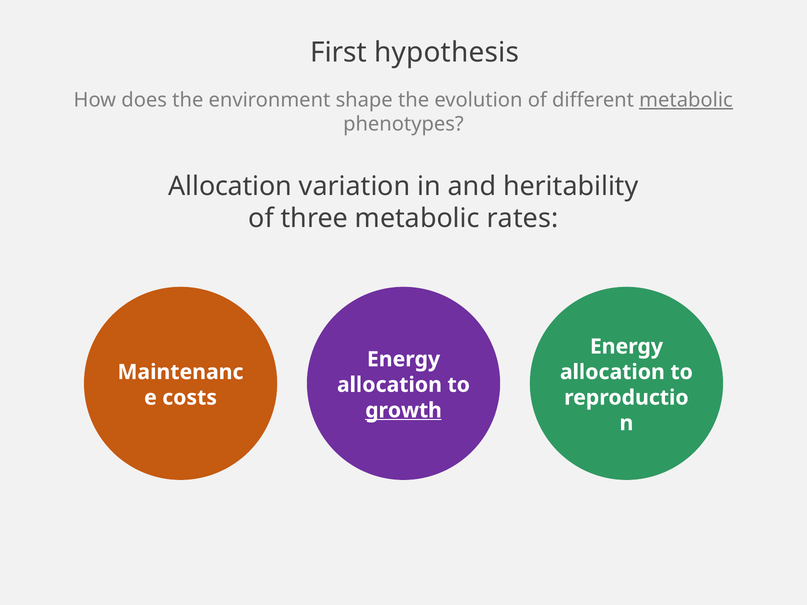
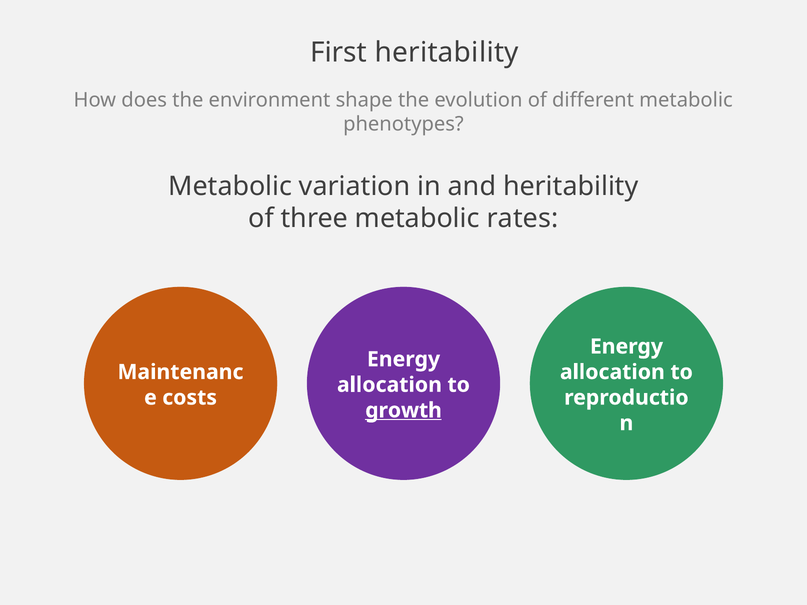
First hypothesis: hypothesis -> heritability
metabolic at (686, 100) underline: present -> none
Allocation at (230, 186): Allocation -> Metabolic
